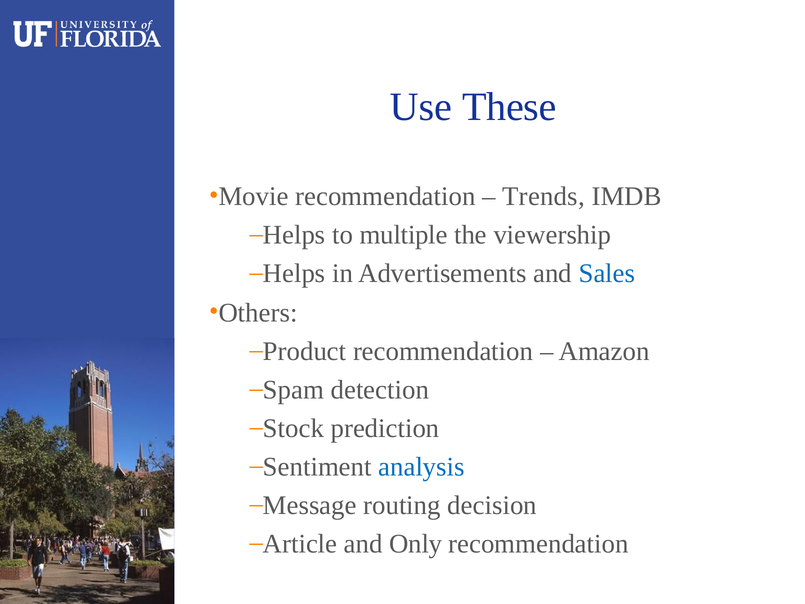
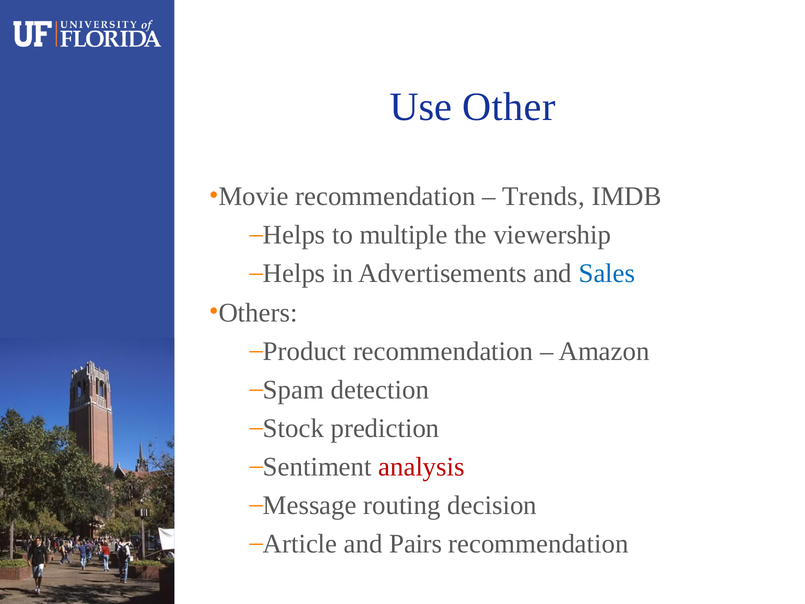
These: These -> Other
analysis colour: blue -> red
Only: Only -> Pairs
